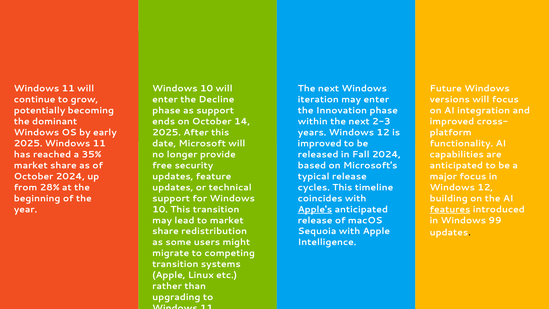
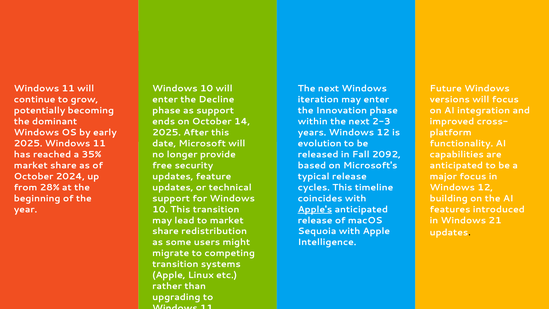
improved at (320, 143): improved -> evolution
Fall 2024: 2024 -> 2092
features underline: present -> none
99: 99 -> 21
